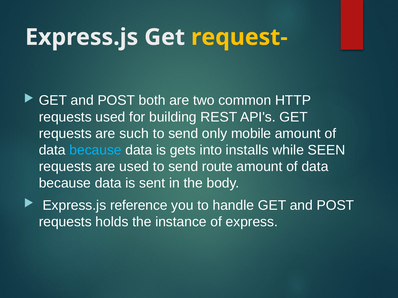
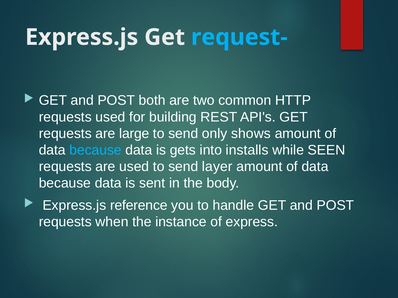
request- colour: yellow -> light blue
such: such -> large
mobile: mobile -> shows
route: route -> layer
holds: holds -> when
